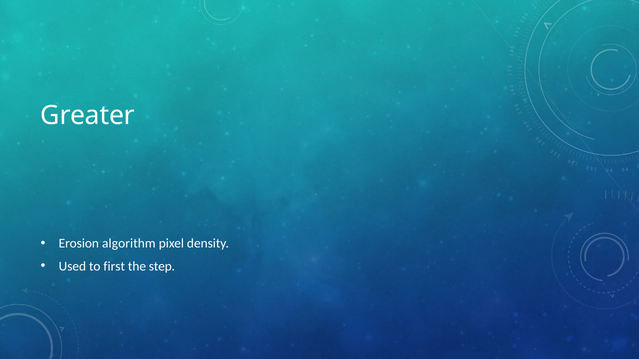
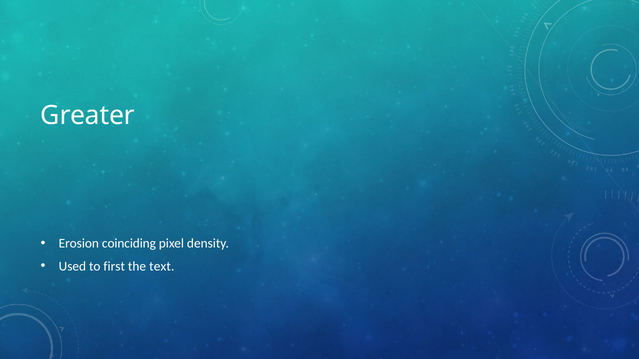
algorithm: algorithm -> coinciding
step: step -> text
